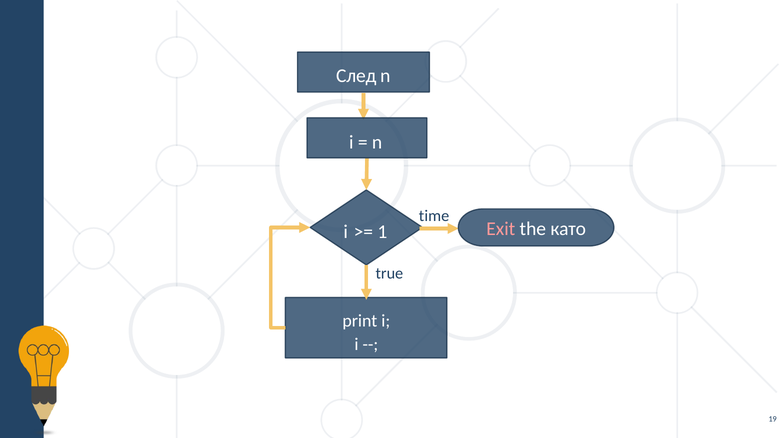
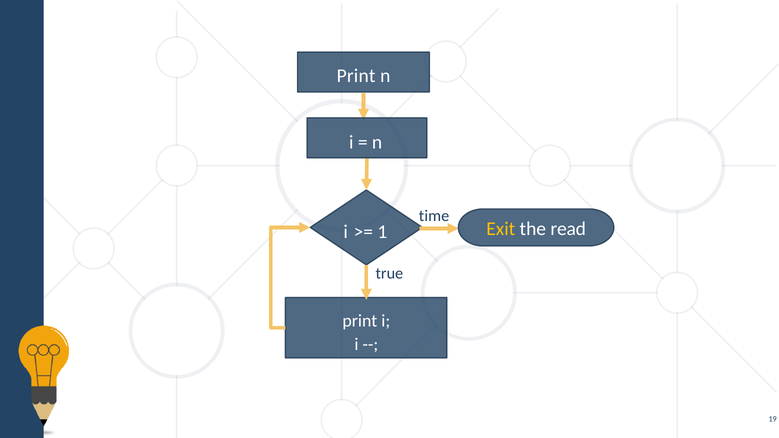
След at (356, 76): След -> Print
Exit colour: pink -> yellow
като: като -> read
